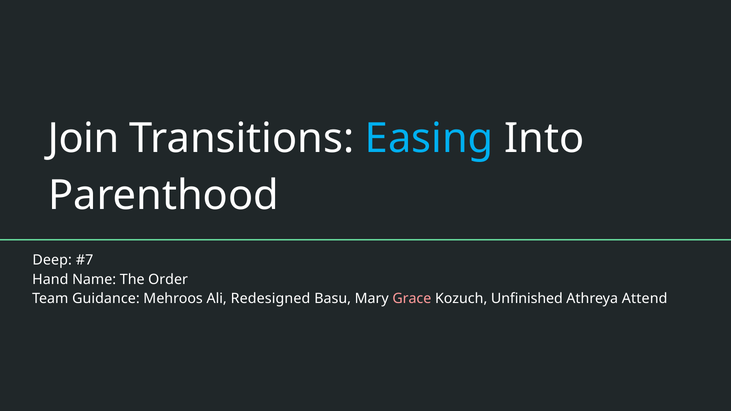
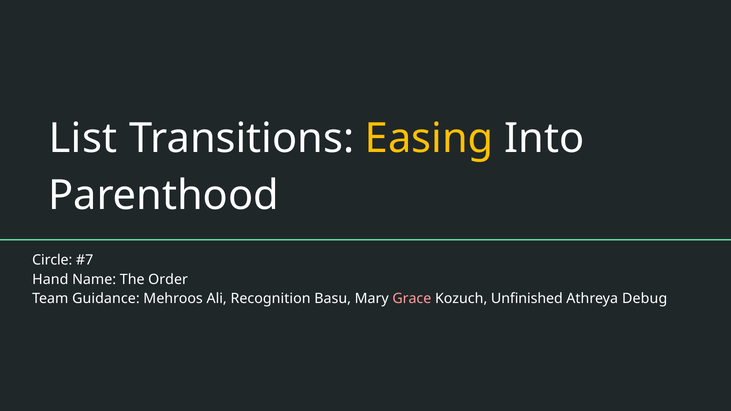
Join: Join -> List
Easing colour: light blue -> yellow
Deep: Deep -> Circle
Redesigned: Redesigned -> Recognition
Attend: Attend -> Debug
